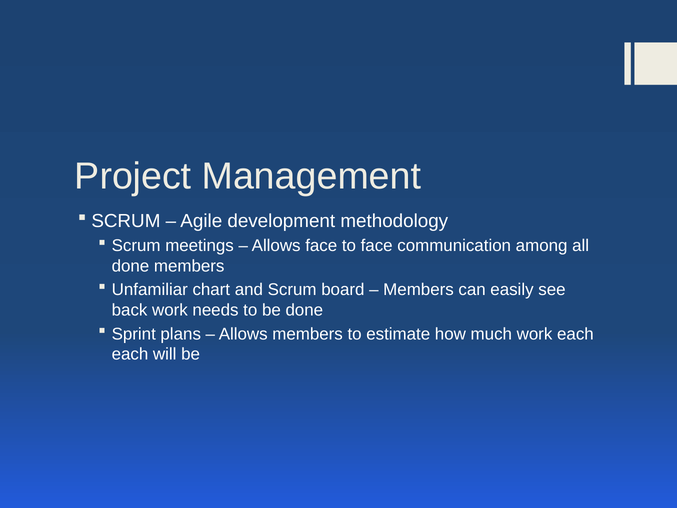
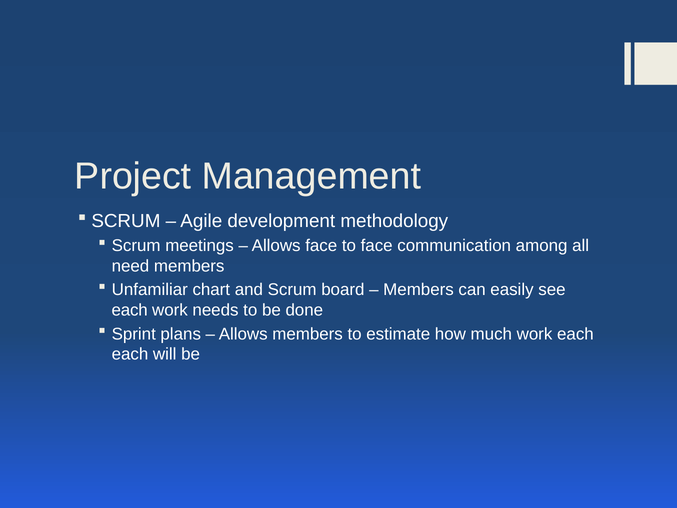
done at (130, 266): done -> need
back at (130, 310): back -> each
